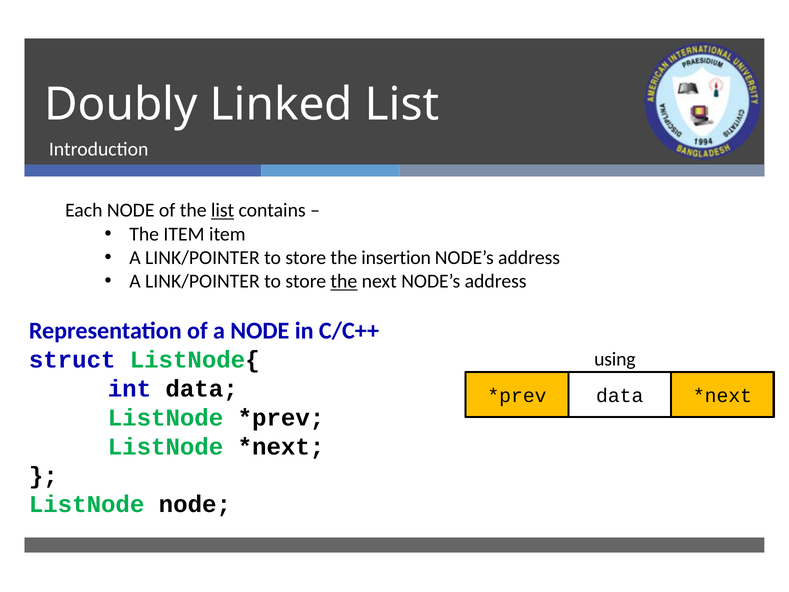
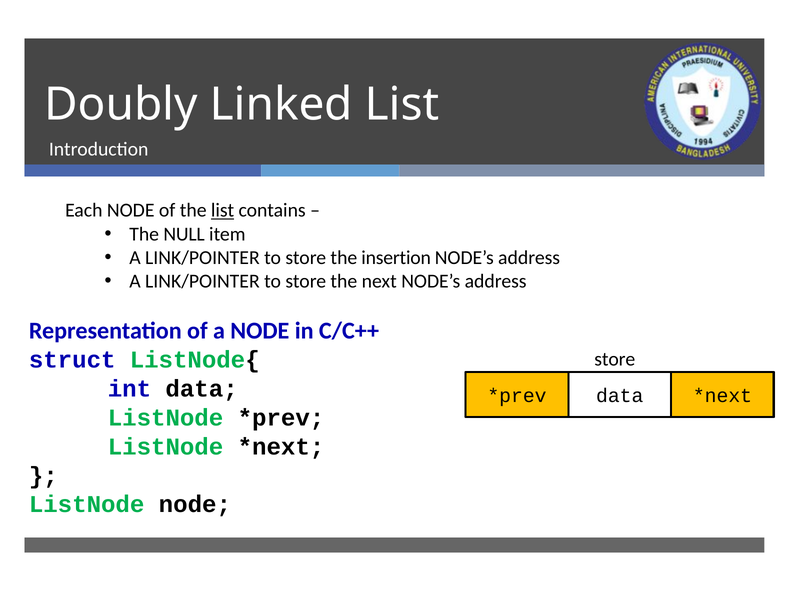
The ITEM: ITEM -> NULL
the at (344, 281) underline: present -> none
using at (615, 359): using -> store
